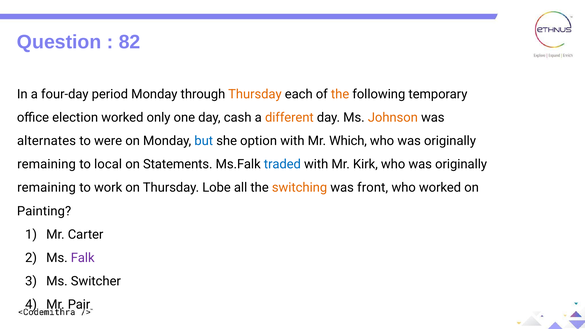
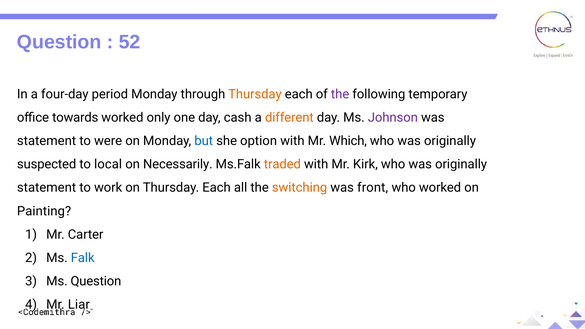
82: 82 -> 52
the at (340, 94) colour: orange -> purple
election: election -> towards
Johnson colour: orange -> purple
alternates at (47, 141): alternates -> statement
remaining at (47, 164): remaining -> suspected
Statements: Statements -> Necessarily
traded colour: blue -> orange
remaining at (47, 188): remaining -> statement
on Thursday Lobe: Lobe -> Each
Falk colour: purple -> blue
Ms Switcher: Switcher -> Question
Pair: Pair -> Liar
